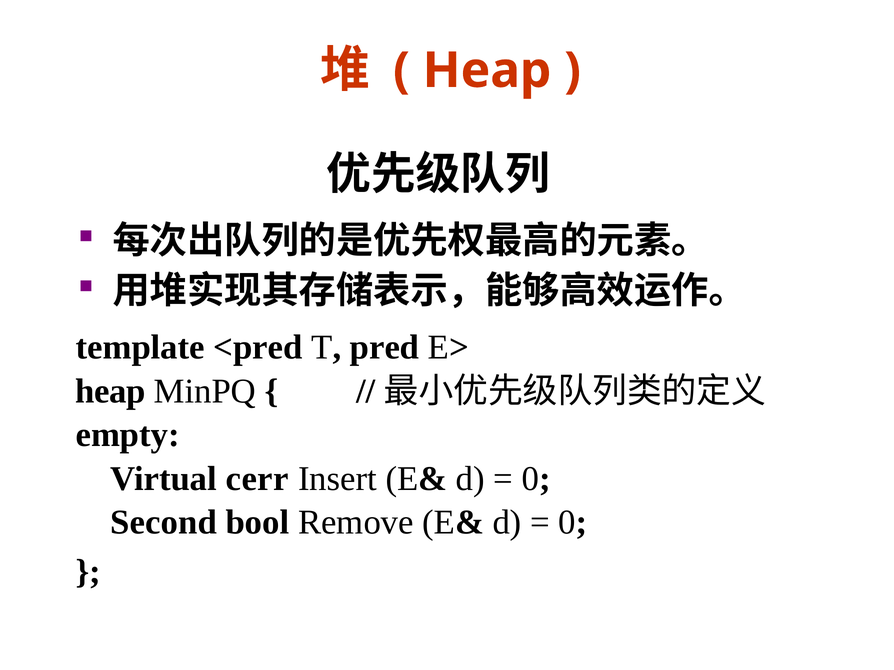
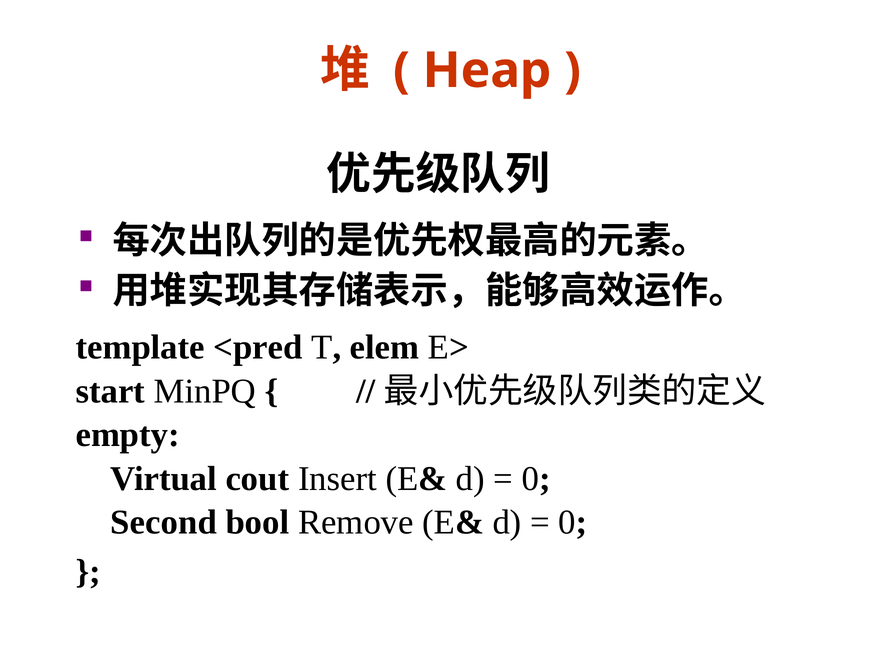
pred: pred -> elem
heap at (111, 391): heap -> start
cerr: cerr -> cout
